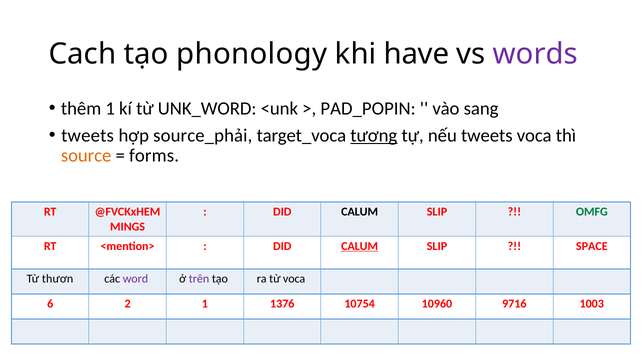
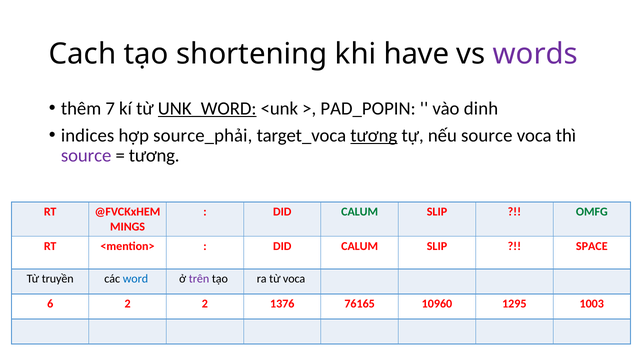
phonology: phonology -> shortening
thêm 1: 1 -> 7
UNK_WORD underline: none -> present
sang: sang -> dinh
tweets at (88, 135): tweets -> indices
nếu tweets: tweets -> source
source at (86, 156) colour: orange -> purple
forms at (154, 156): forms -> tương
CALUM at (360, 212) colour: black -> green
CALUM at (360, 246) underline: present -> none
thươn: thươn -> truyền
word colour: purple -> blue
2 1: 1 -> 2
10754: 10754 -> 76165
9716: 9716 -> 1295
